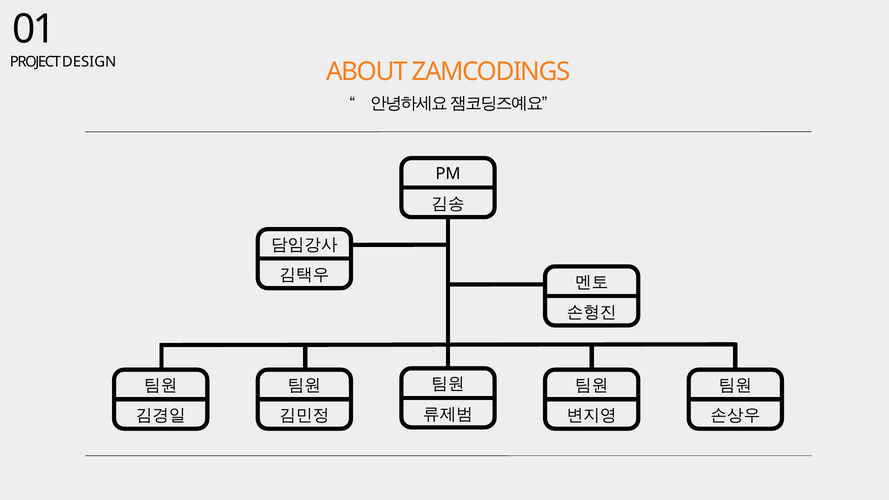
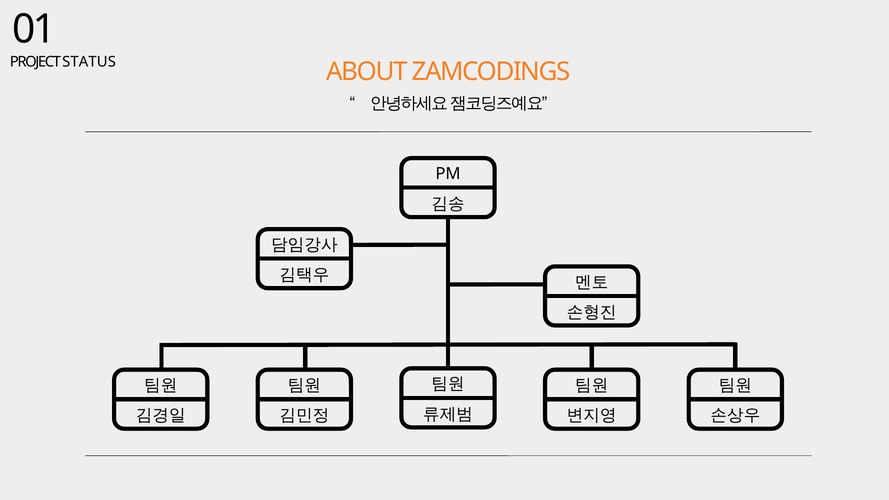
DESIGN: DESIGN -> STATUS
